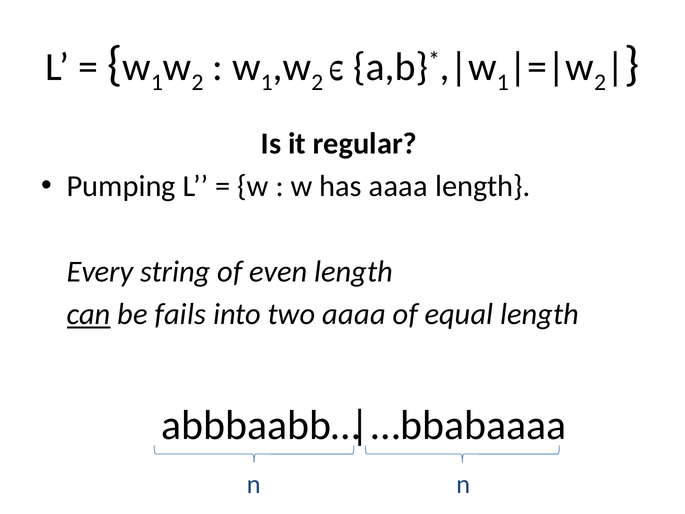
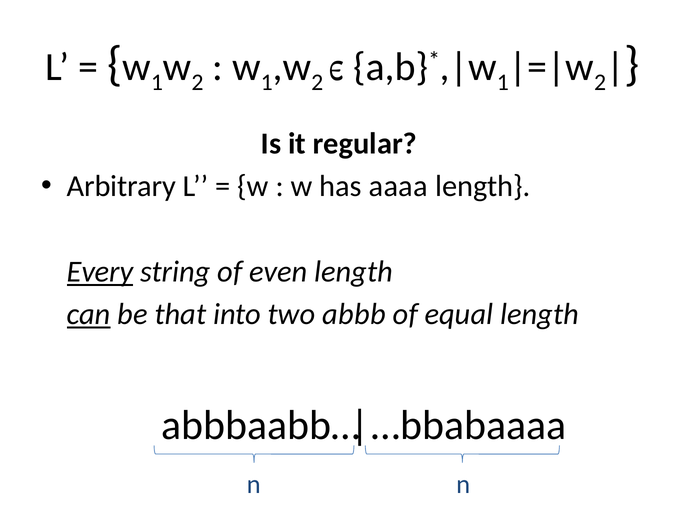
Pumping: Pumping -> Arbitrary
Every underline: none -> present
fails: fails -> that
two aaaa: aaaa -> abbb
